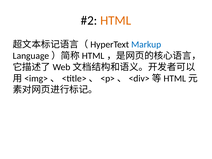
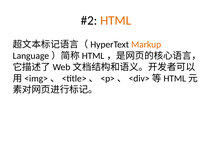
Markup colour: blue -> orange
